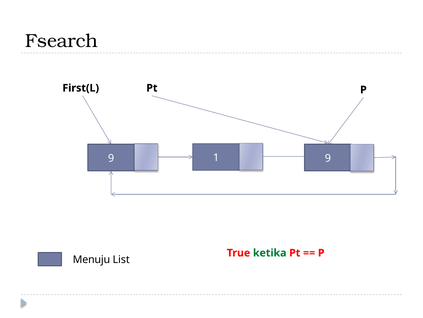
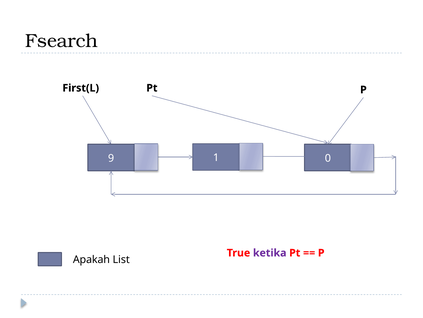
1 9: 9 -> 0
ketika colour: green -> purple
Menuju: Menuju -> Apakah
